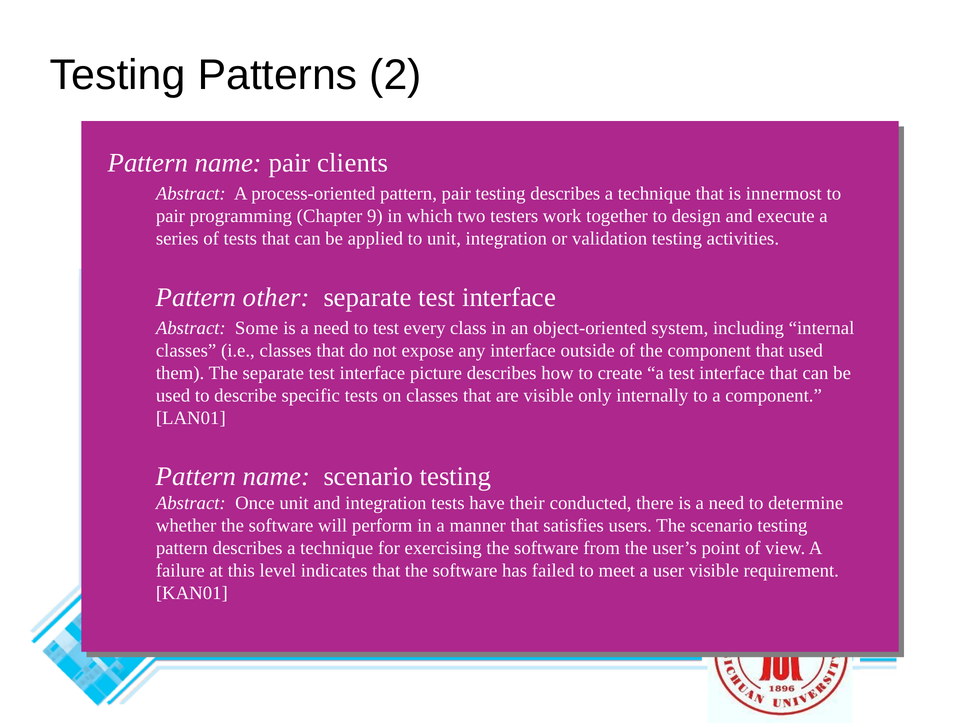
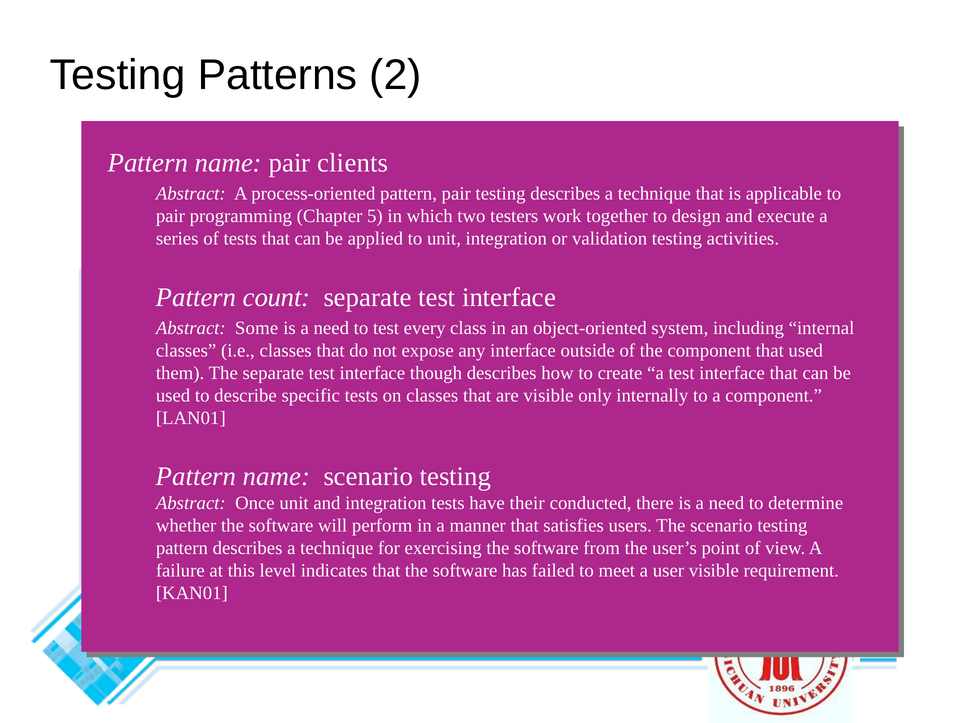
innermost: innermost -> applicable
9: 9 -> 5
other: other -> count
picture: picture -> though
